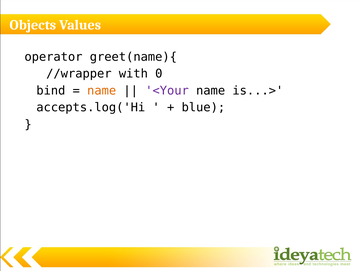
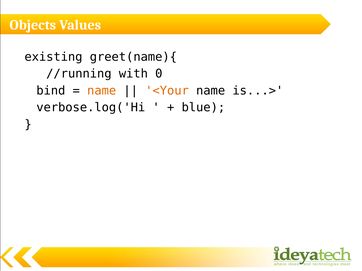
operator: operator -> existing
//wrapper: //wrapper -> //running
<Your colour: purple -> orange
accepts.log('Hi: accepts.log('Hi -> verbose.log('Hi
